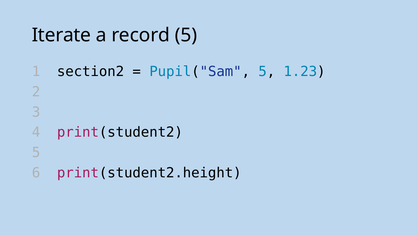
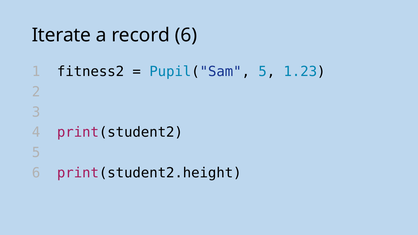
record 5: 5 -> 6
section2: section2 -> fitness2
